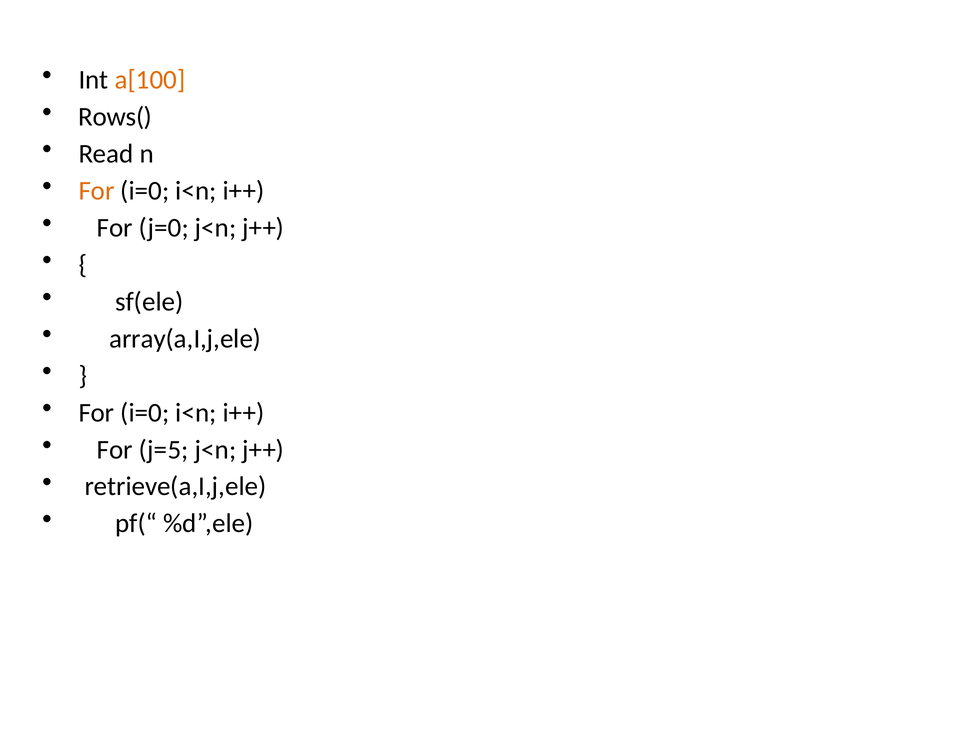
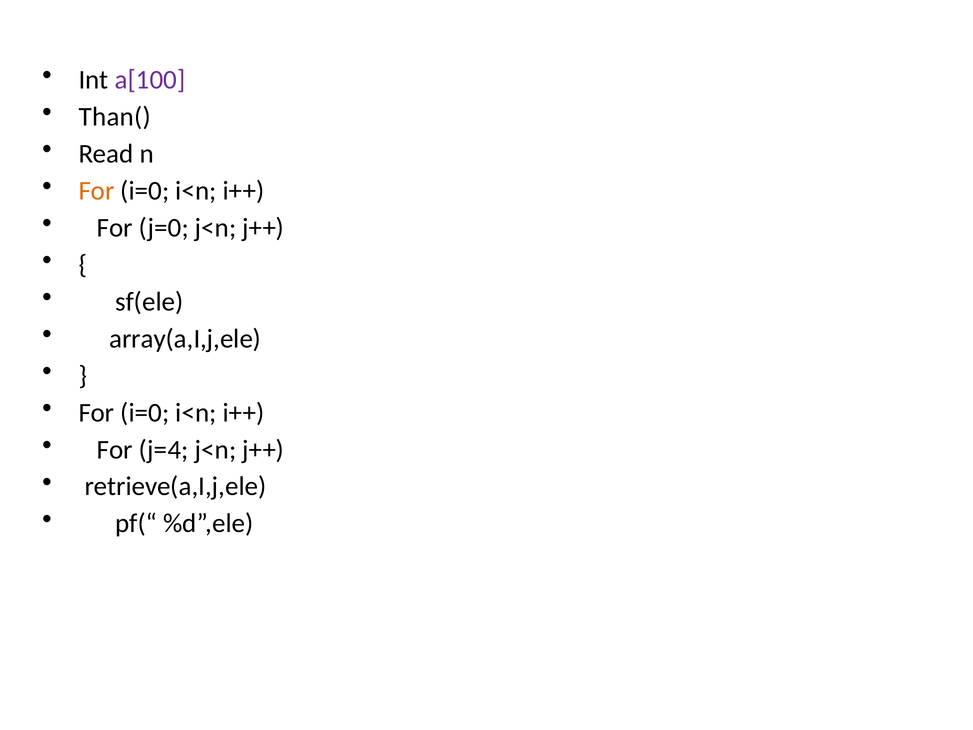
a[100 colour: orange -> purple
Rows(: Rows( -> Than(
j=5: j=5 -> j=4
